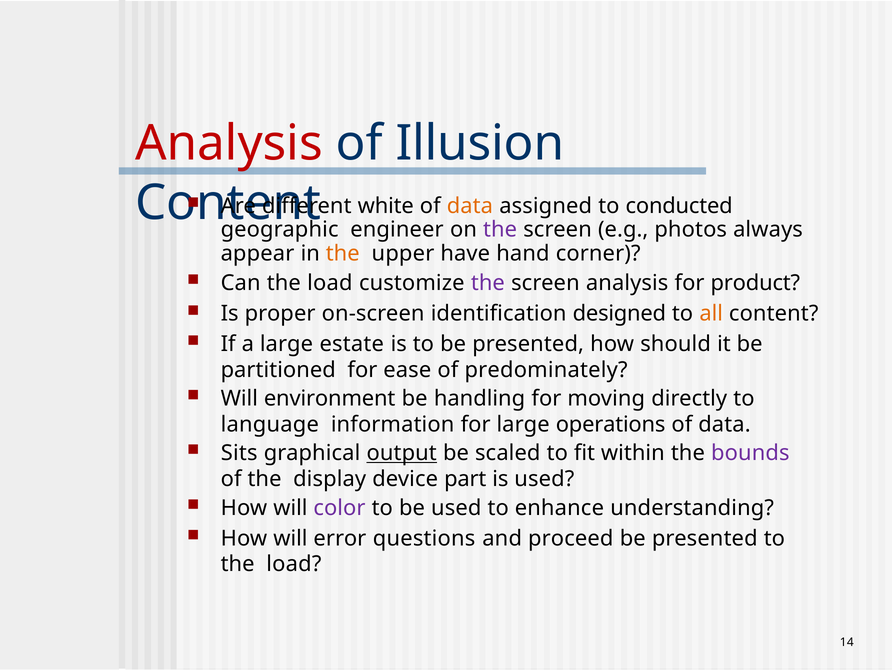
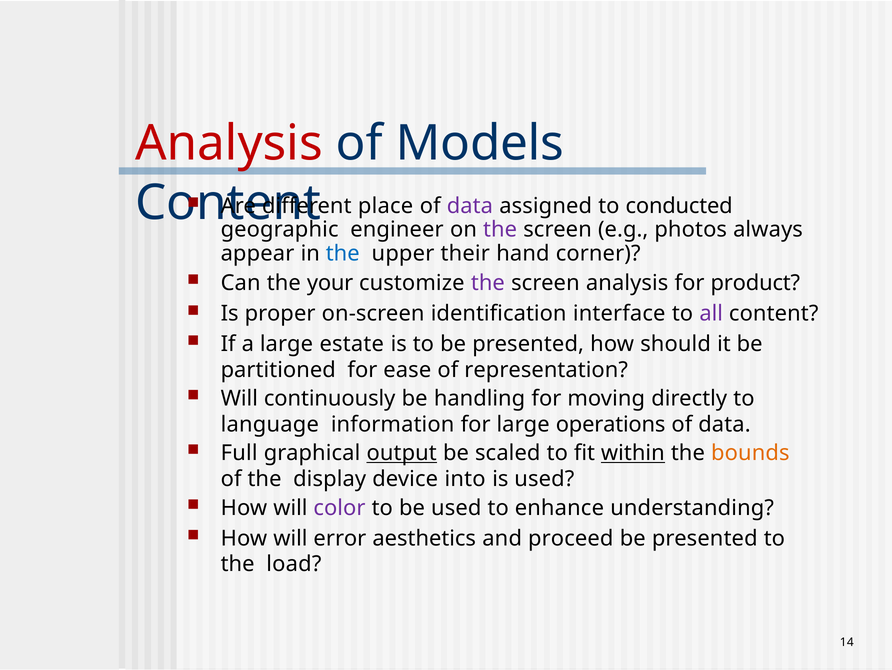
Illusion: Illusion -> Models
white: white -> place
data at (470, 206) colour: orange -> purple
the at (343, 254) colour: orange -> blue
have: have -> their
Can the load: load -> your
designed: designed -> interface
all colour: orange -> purple
predominately: predominately -> representation
environment: environment -> continuously
Sits: Sits -> Full
within underline: none -> present
bounds colour: purple -> orange
part: part -> into
questions: questions -> aesthetics
